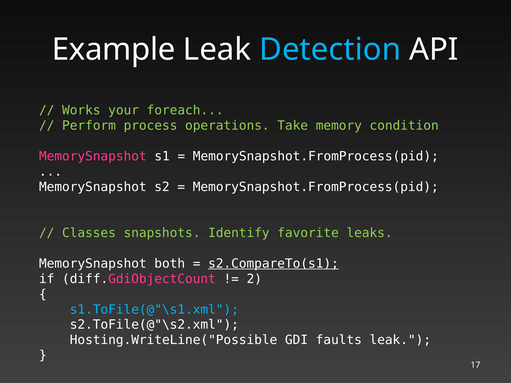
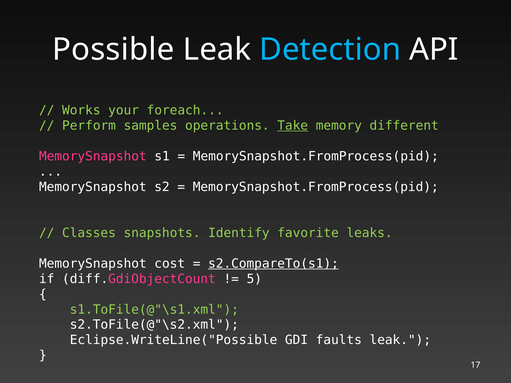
Example: Example -> Possible
process: process -> samples
Take underline: none -> present
condition: condition -> different
both: both -> cost
2: 2 -> 5
s1.ToFile(@"\s1.xml colour: light blue -> light green
Hosting.WriteLine("Possible: Hosting.WriteLine("Possible -> Eclipse.WriteLine("Possible
